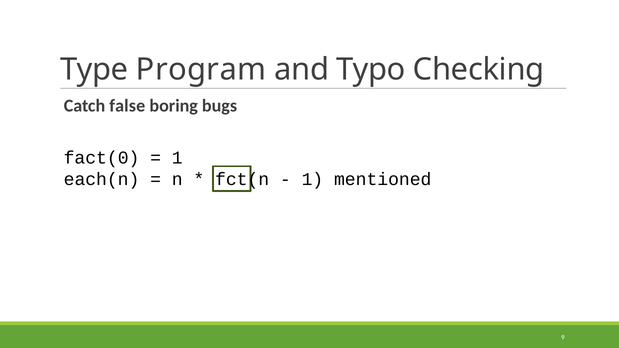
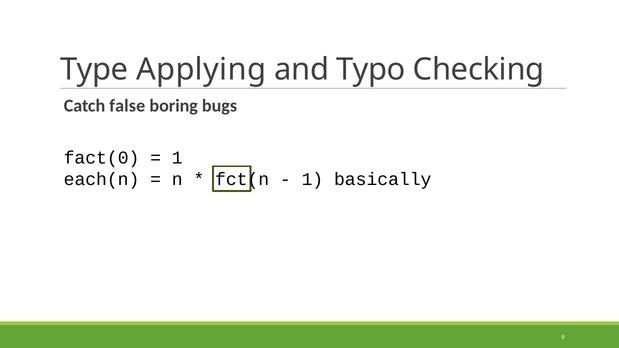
Program: Program -> Applying
mentioned: mentioned -> basically
